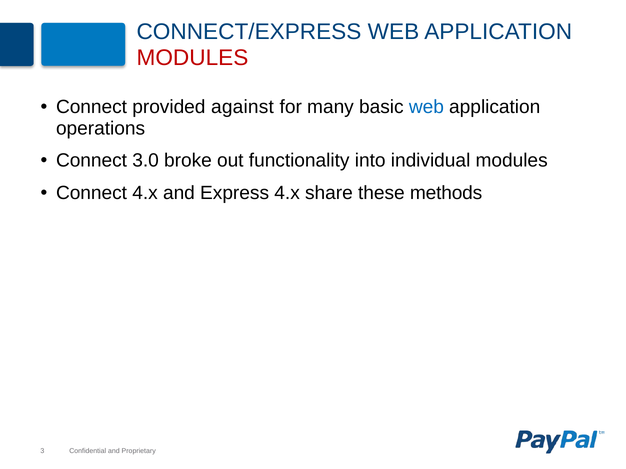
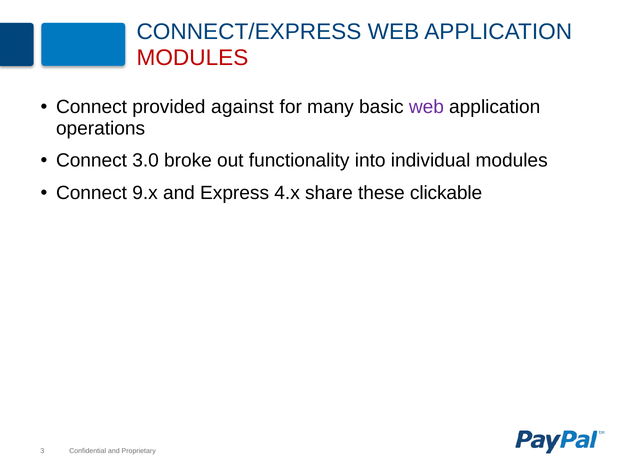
web at (426, 107) colour: blue -> purple
Connect 4.x: 4.x -> 9.x
methods: methods -> clickable
